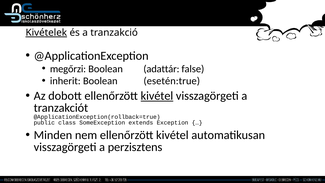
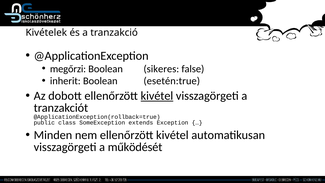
Kivételek underline: present -> none
adattár: adattár -> sikeres
perzisztens: perzisztens -> működését
